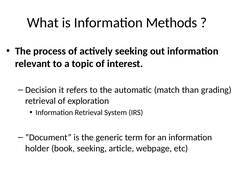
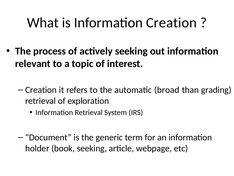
Information Methods: Methods -> Creation
Decision at (41, 90): Decision -> Creation
match: match -> broad
